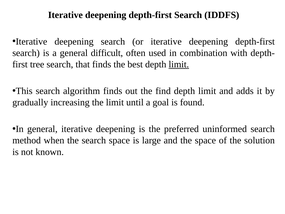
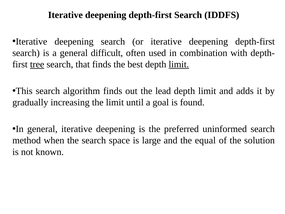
tree underline: none -> present
find: find -> lead
the space: space -> equal
